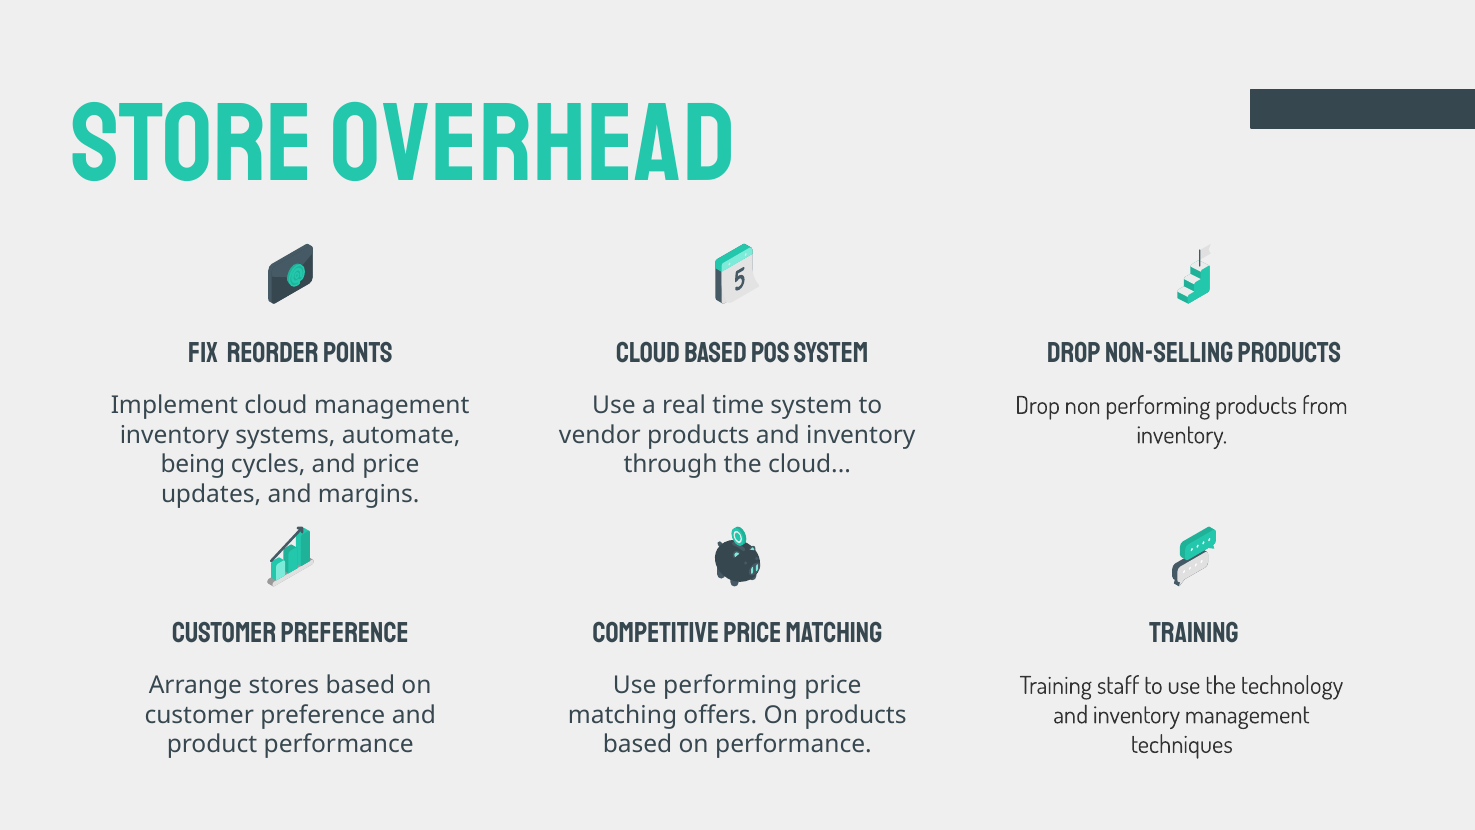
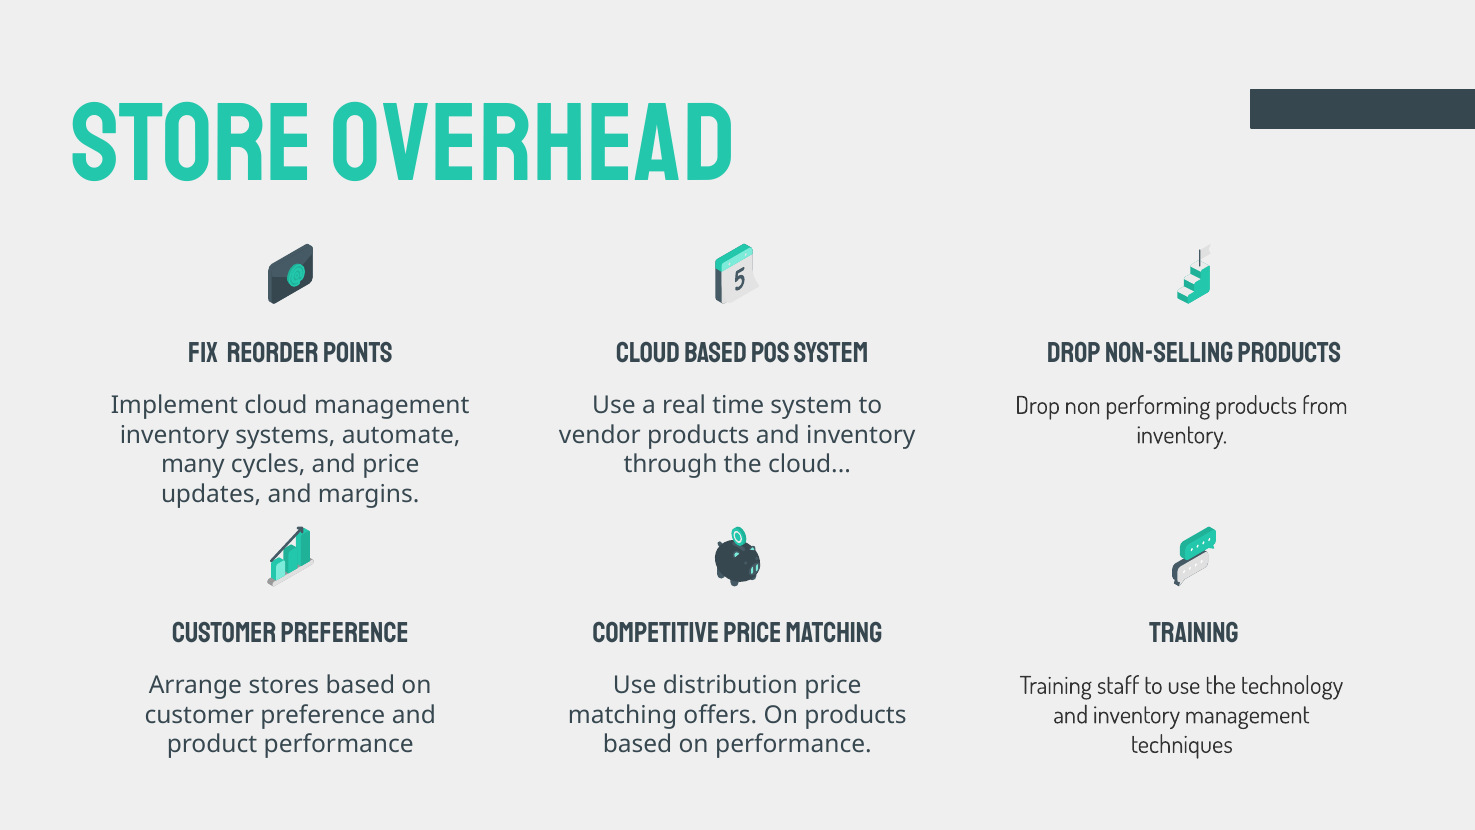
being: being -> many
Use performing: performing -> distribution
